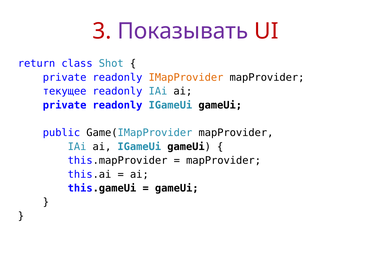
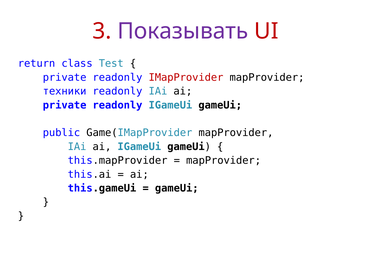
Shot: Shot -> Test
IMapProvider colour: orange -> red
текущее: текущее -> техники
